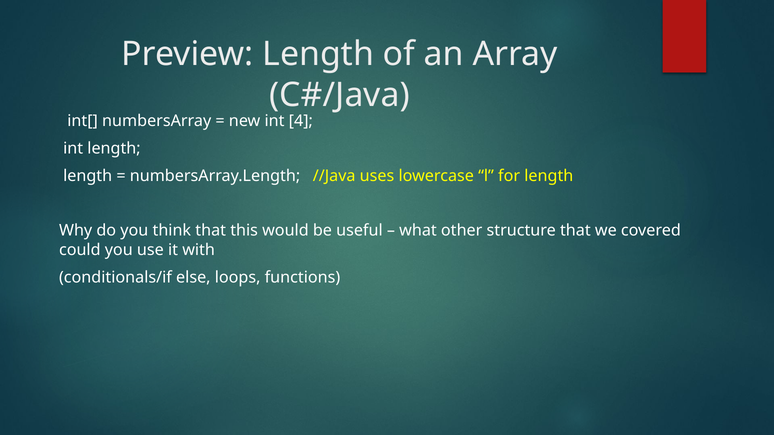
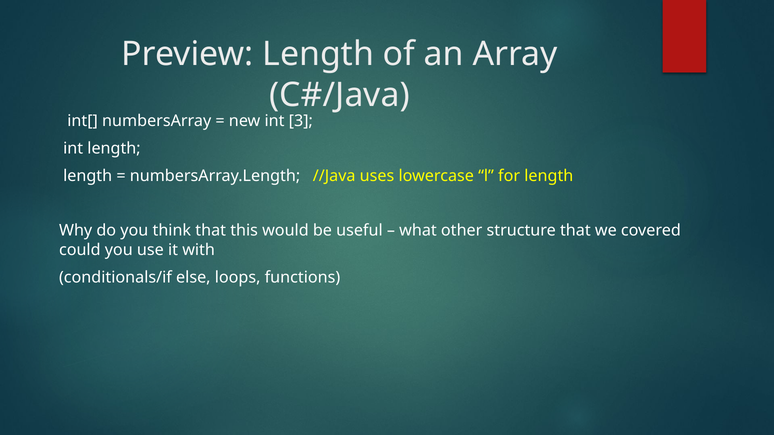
4: 4 -> 3
